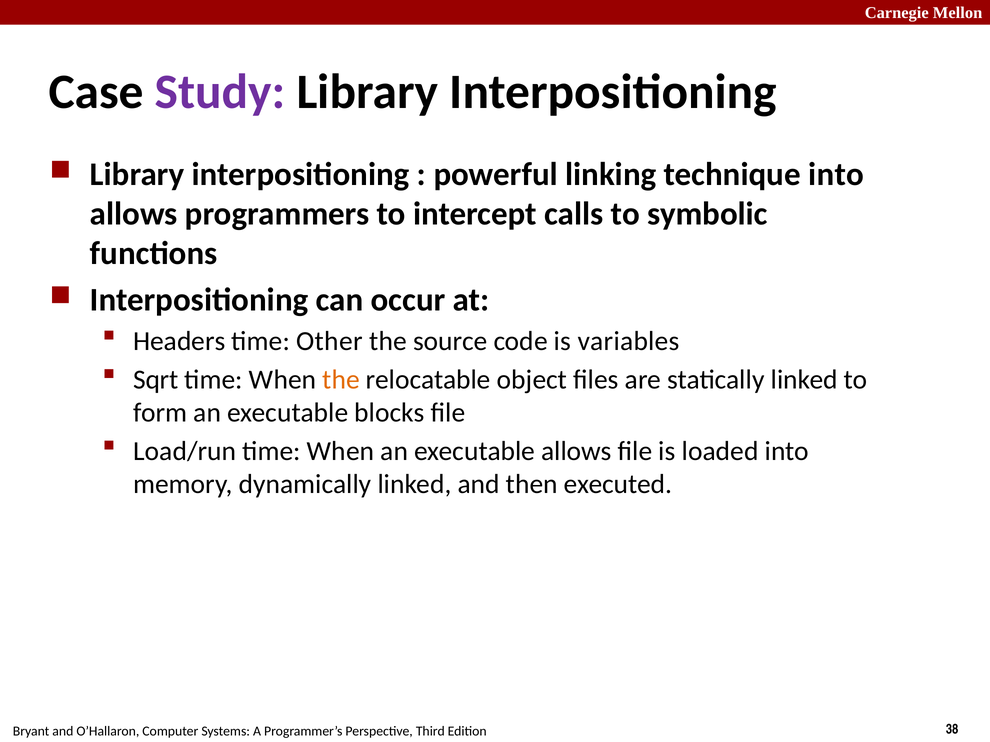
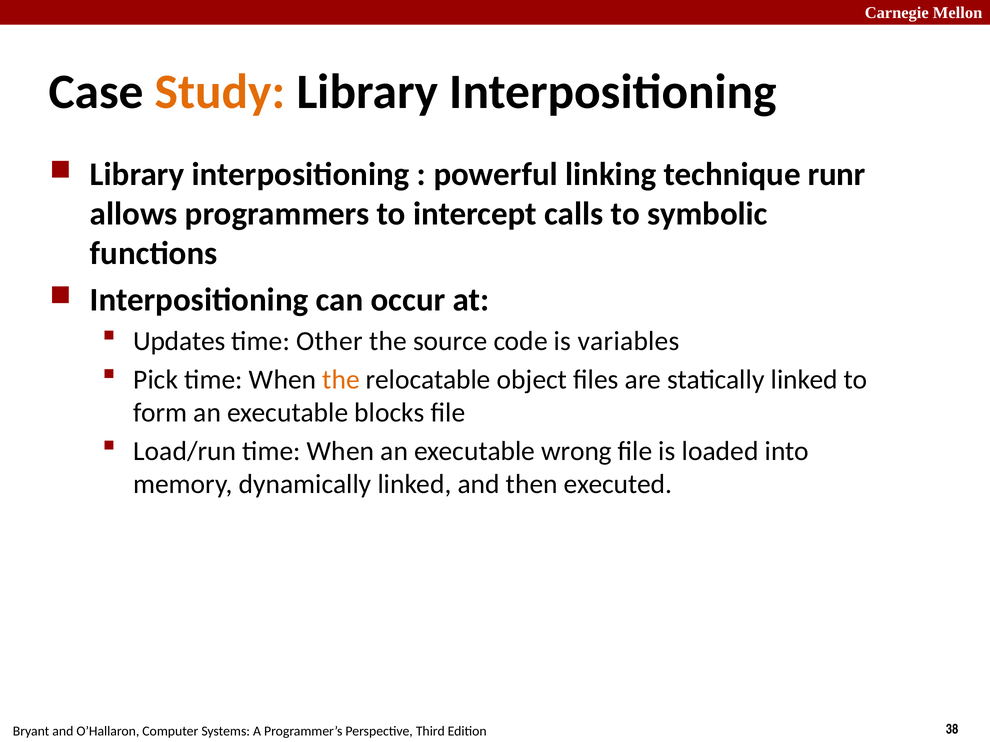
Study colour: purple -> orange
technique into: into -> runr
Headers: Headers -> Updates
Sqrt: Sqrt -> Pick
executable allows: allows -> wrong
